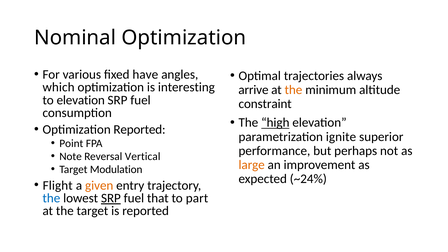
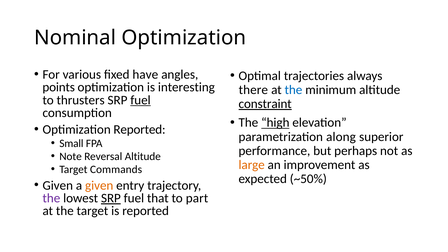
which: which -> points
arrive: arrive -> there
the at (293, 90) colour: orange -> blue
to elevation: elevation -> thrusters
fuel at (140, 100) underline: none -> present
constraint underline: none -> present
ignite: ignite -> along
Point: Point -> Small
Reversal Vertical: Vertical -> Altitude
Modulation: Modulation -> Commands
~24%: ~24% -> ~50%
Flight at (58, 185): Flight -> Given
the at (51, 198) colour: blue -> purple
